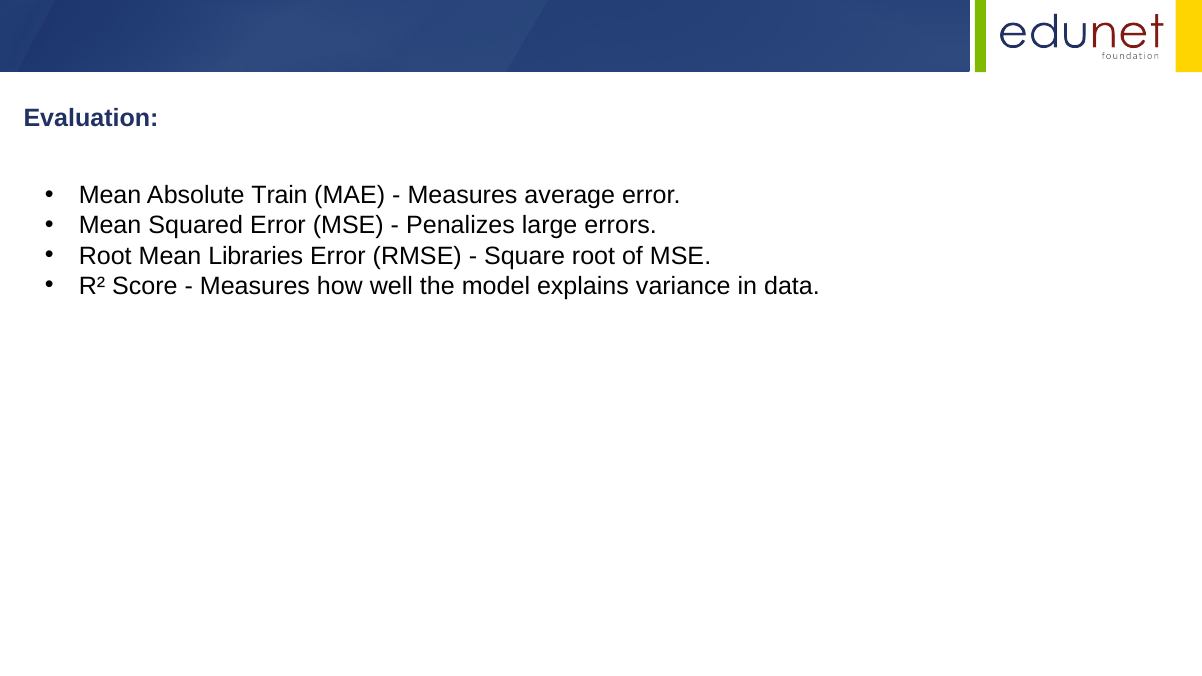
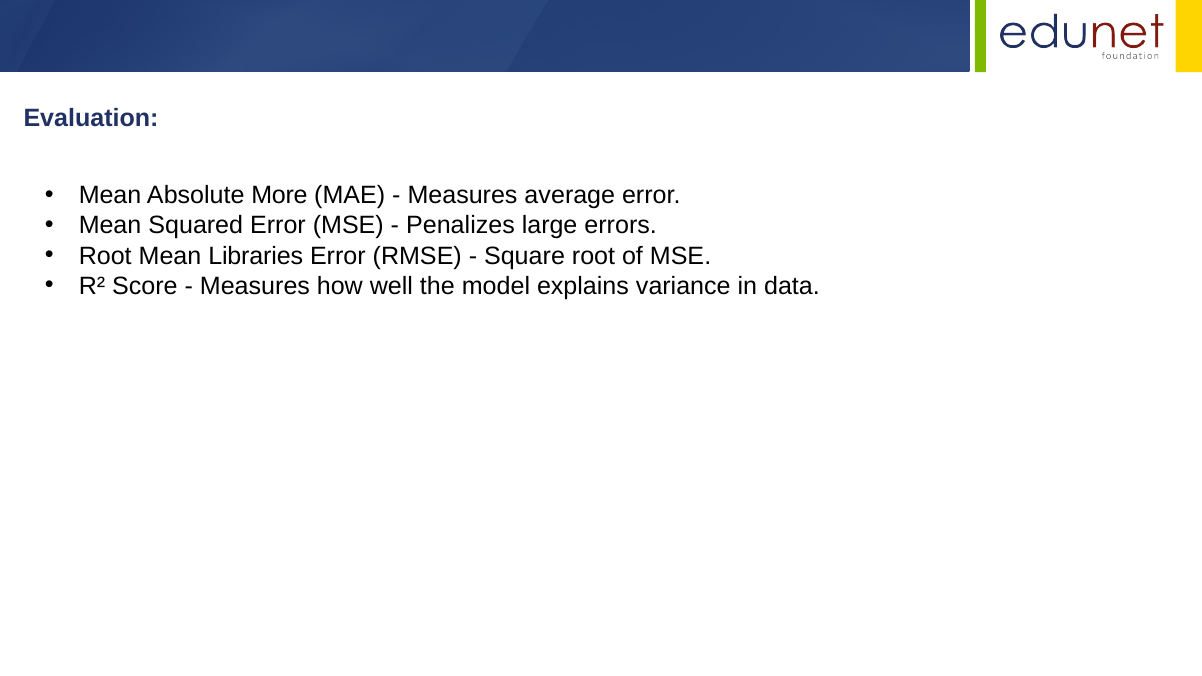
Train: Train -> More
